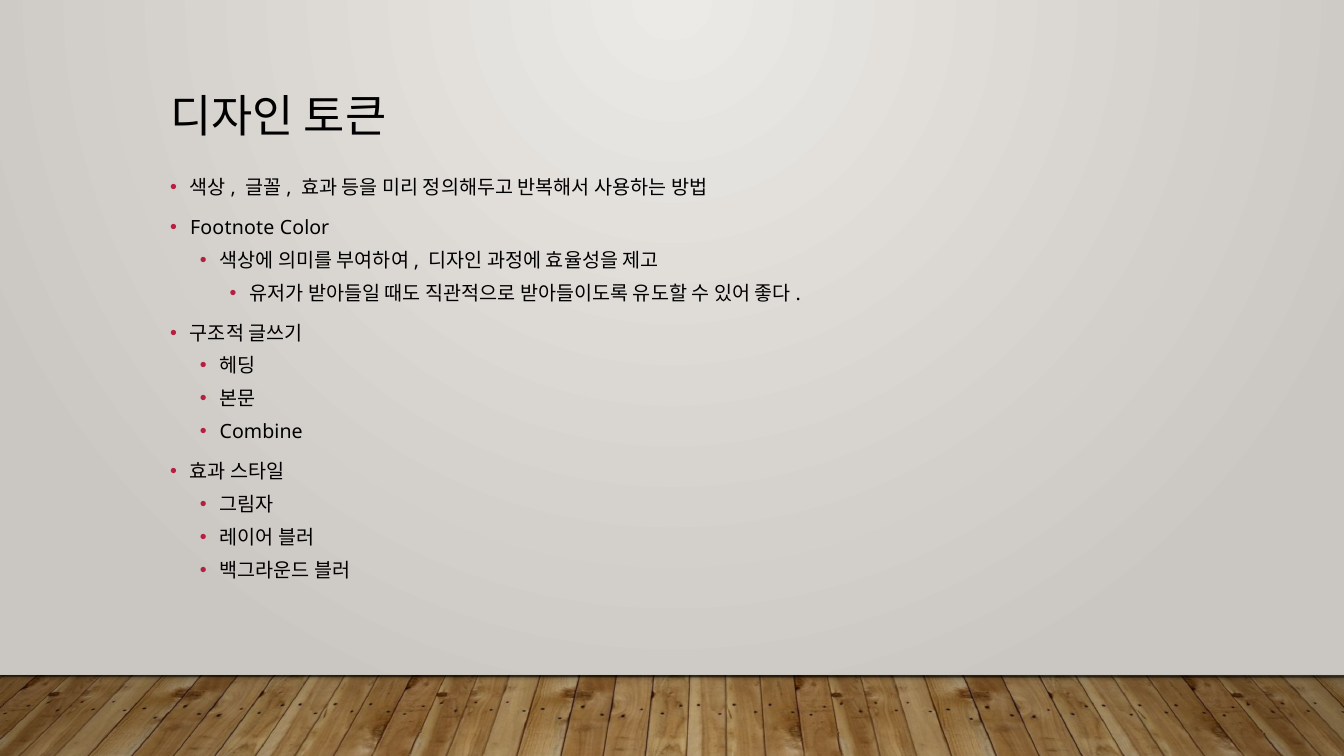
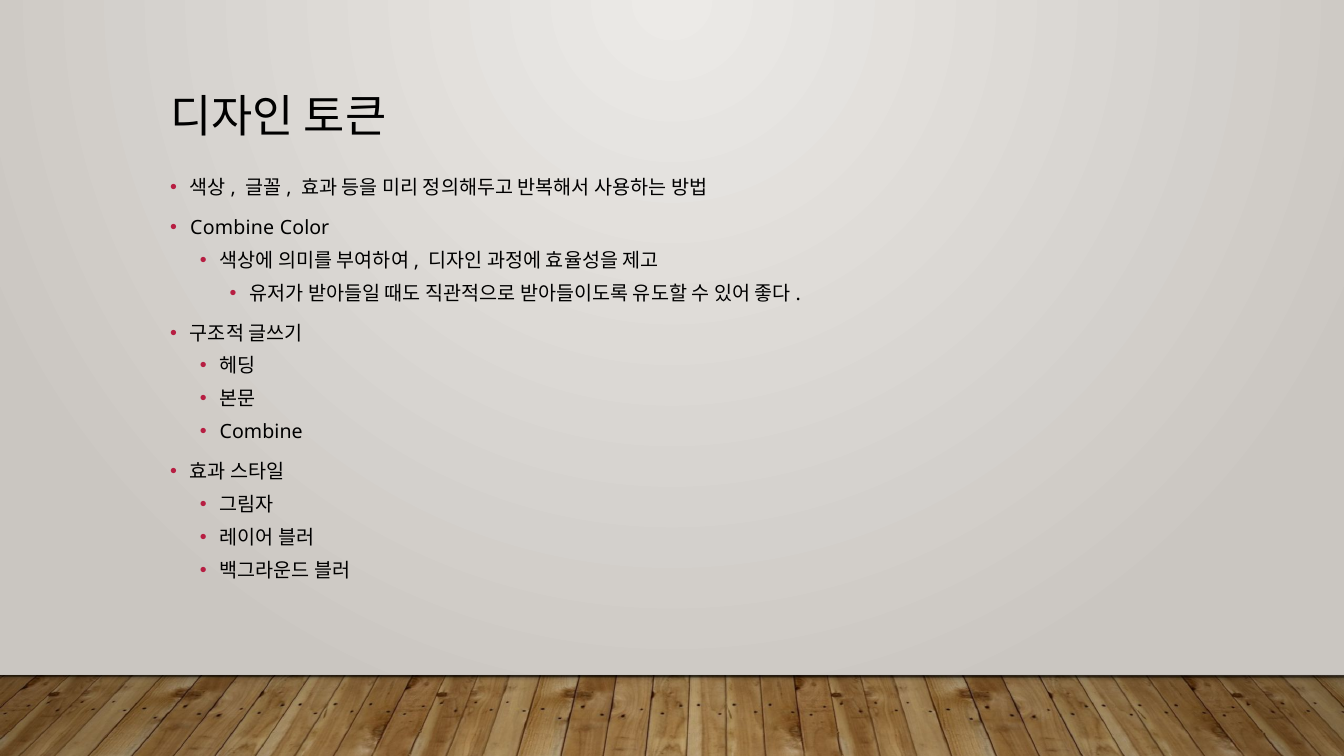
Footnote at (232, 228): Footnote -> Combine
